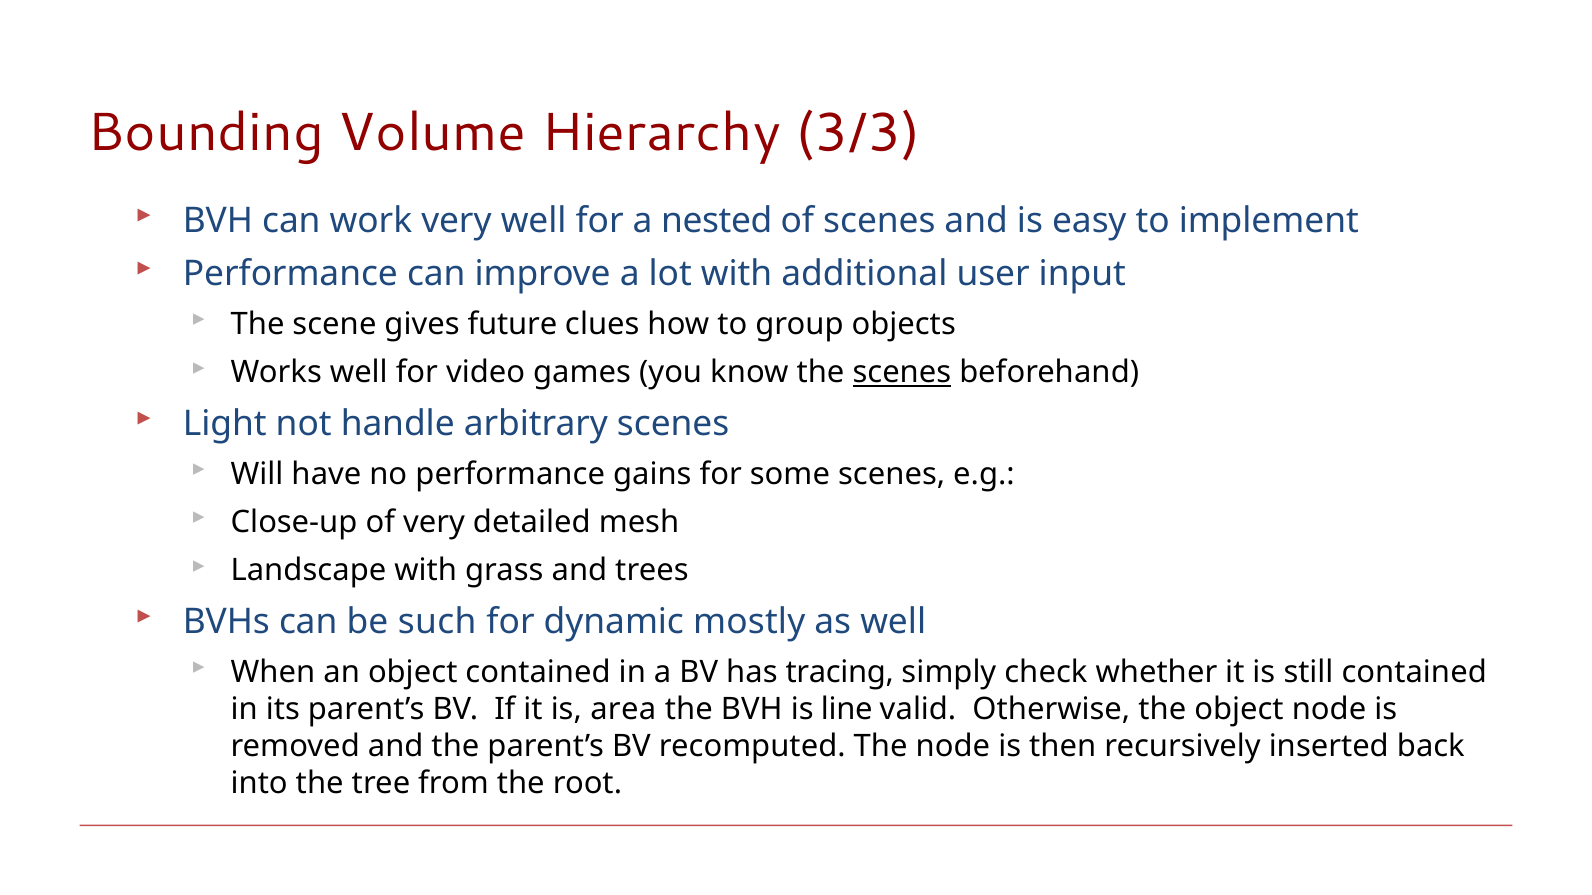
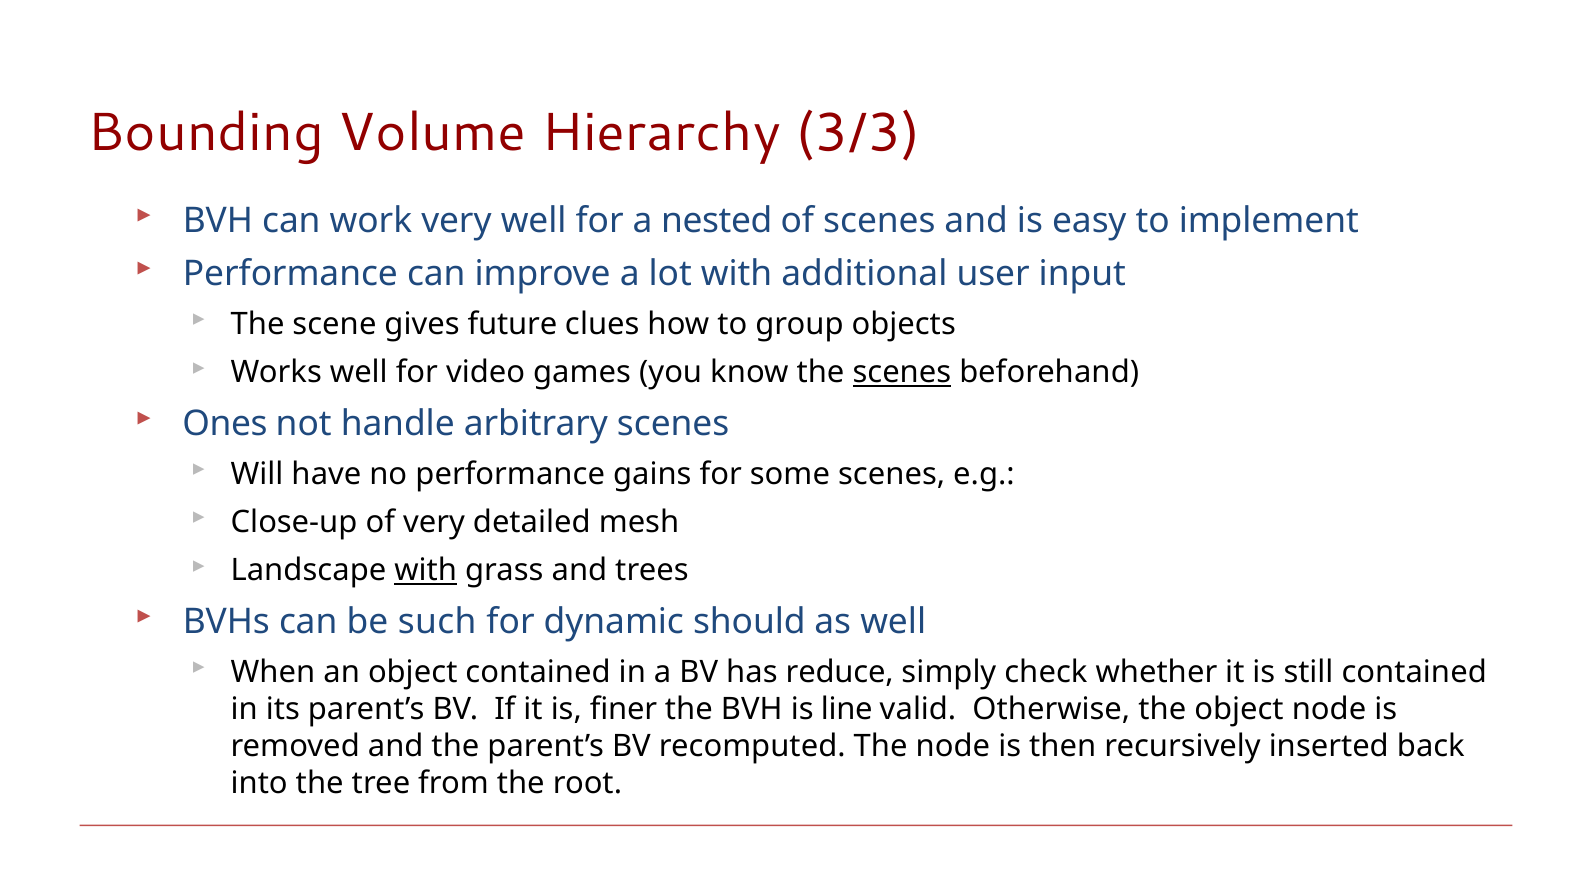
Light: Light -> Ones
with at (426, 571) underline: none -> present
mostly: mostly -> should
tracing: tracing -> reduce
area: area -> finer
